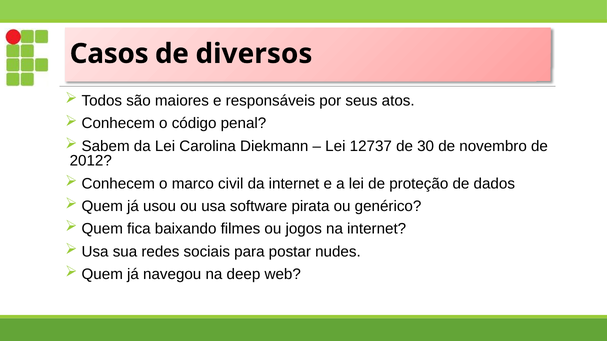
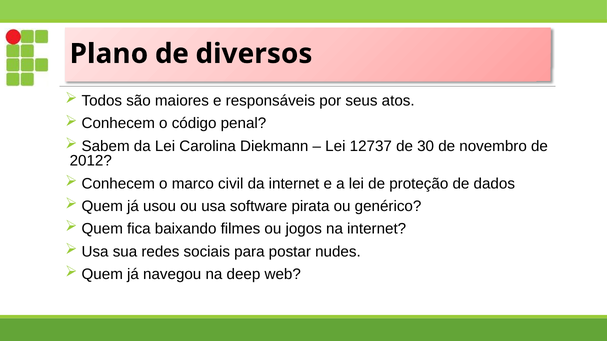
Casos: Casos -> Plano
